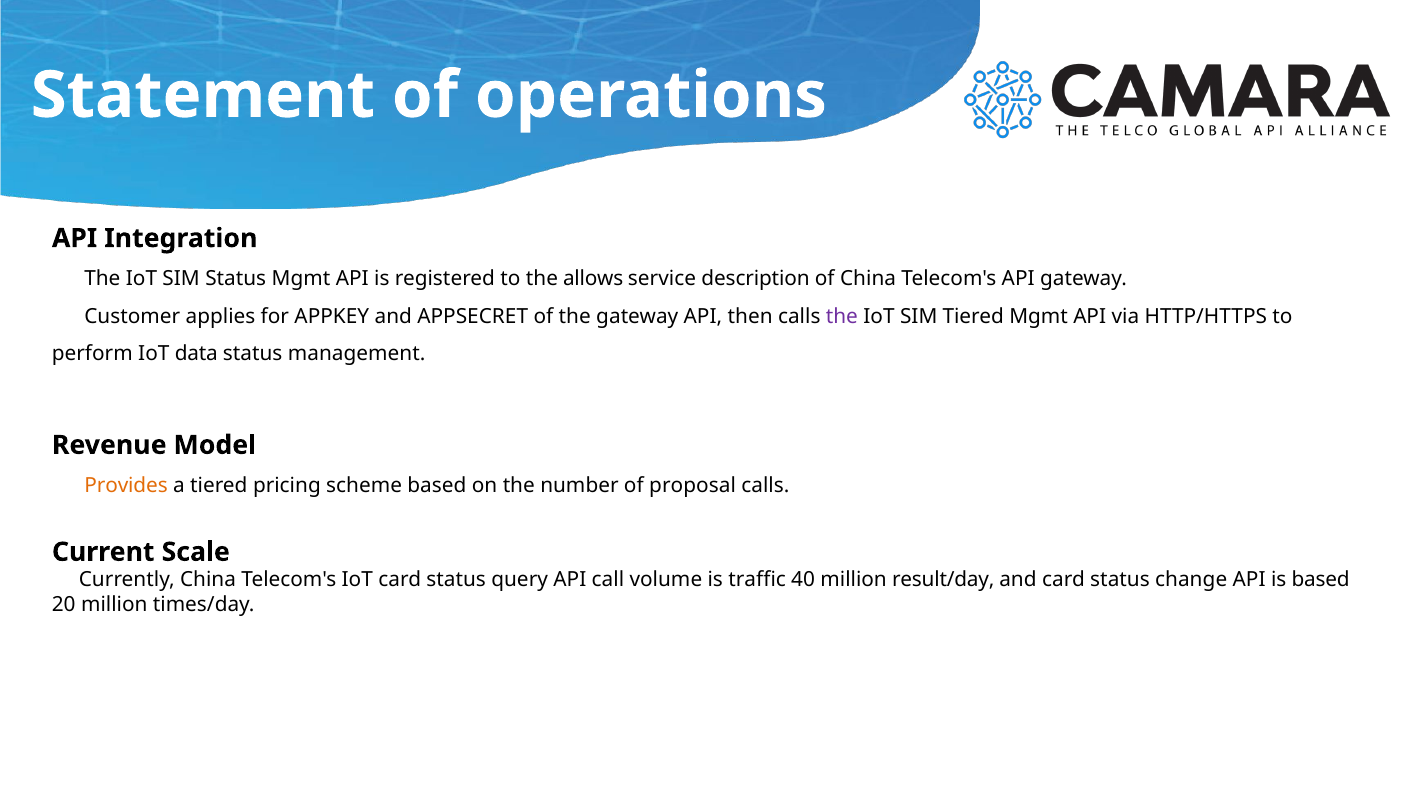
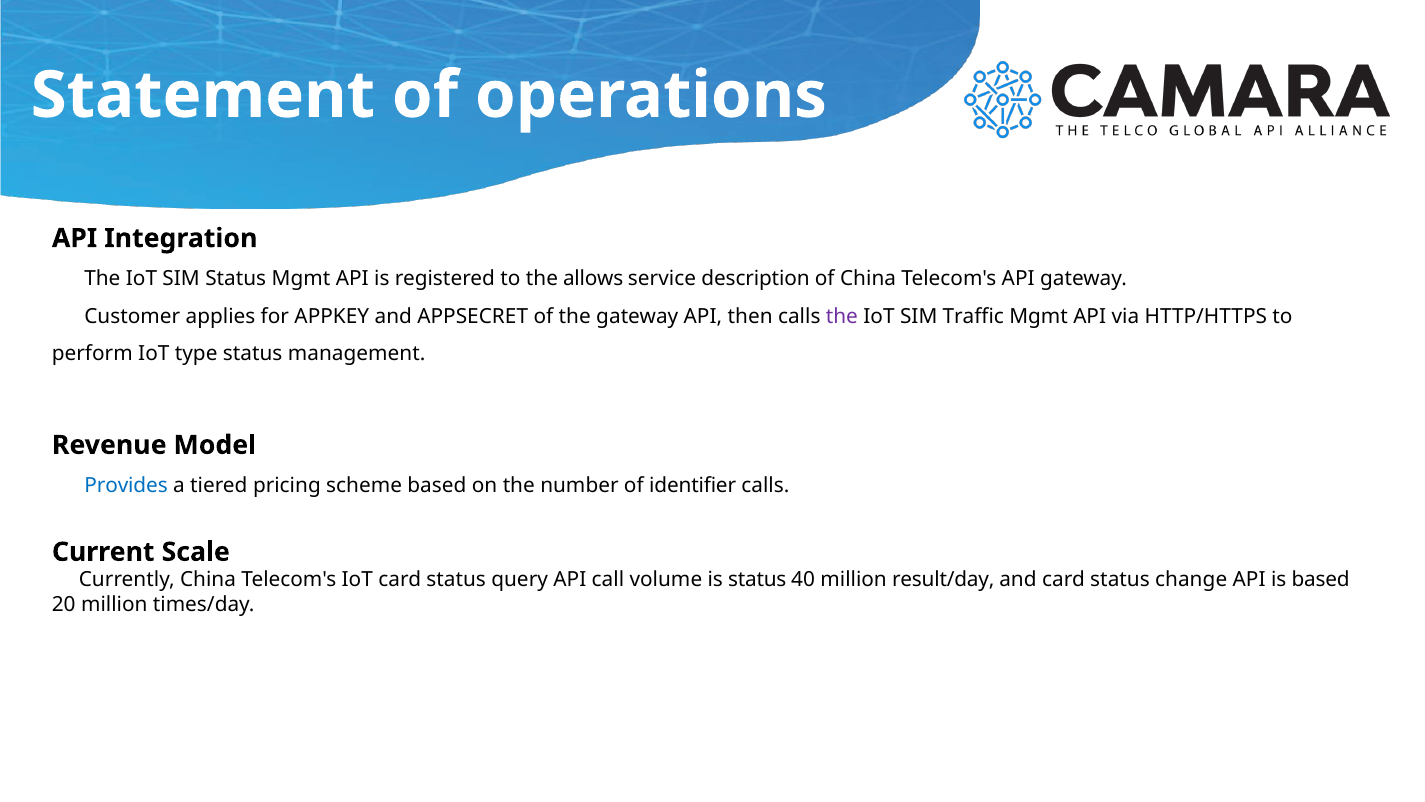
SIM Tiered: Tiered -> Traffic
data: data -> type
Provides colour: orange -> blue
proposal: proposal -> identifier
is traffic: traffic -> status
